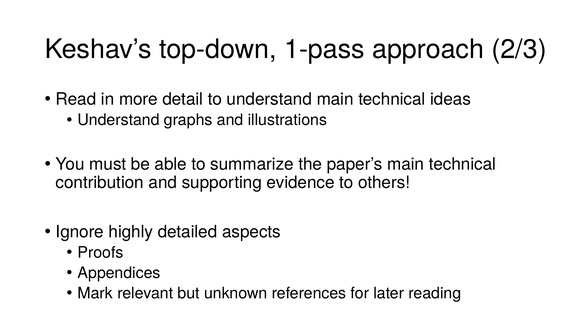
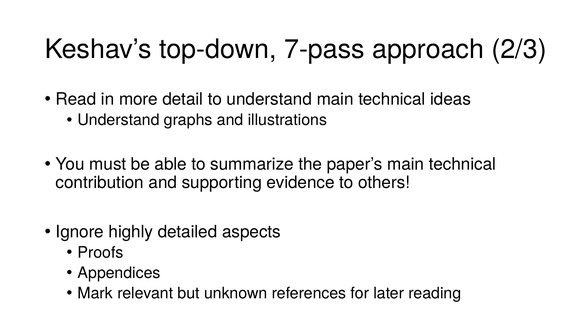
1-pass: 1-pass -> 7-pass
